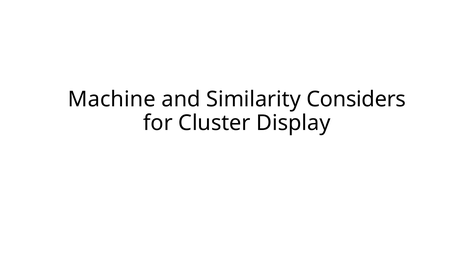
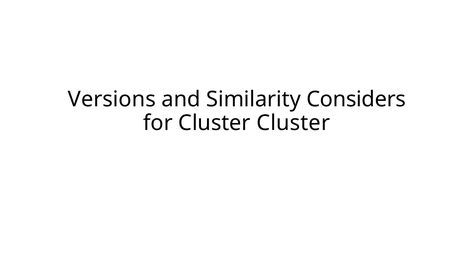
Machine: Machine -> Versions
Cluster Display: Display -> Cluster
